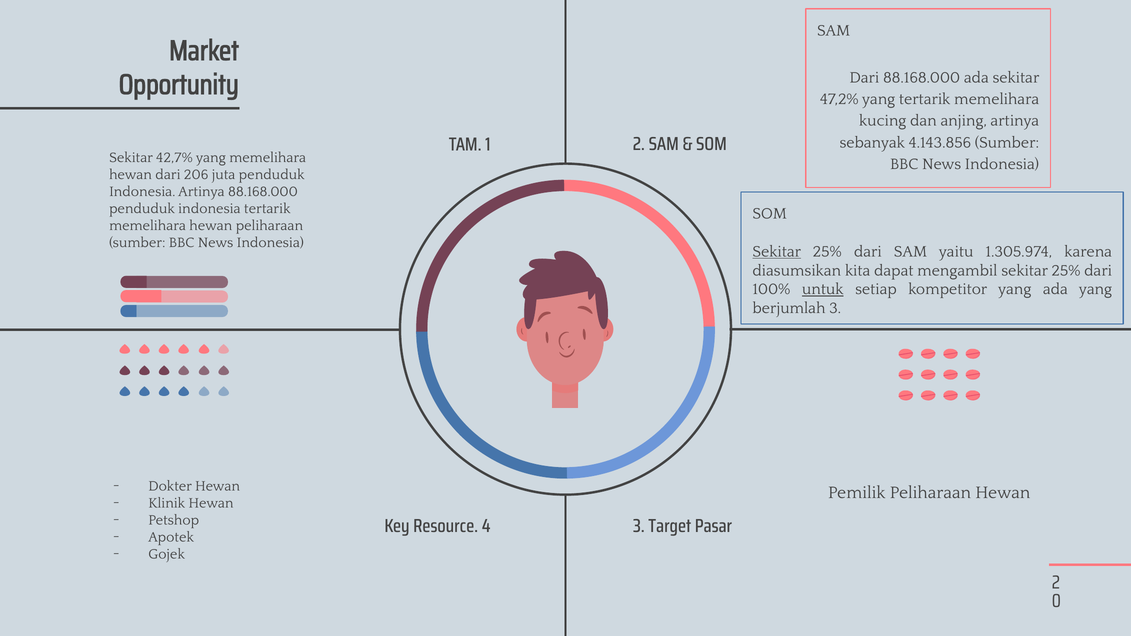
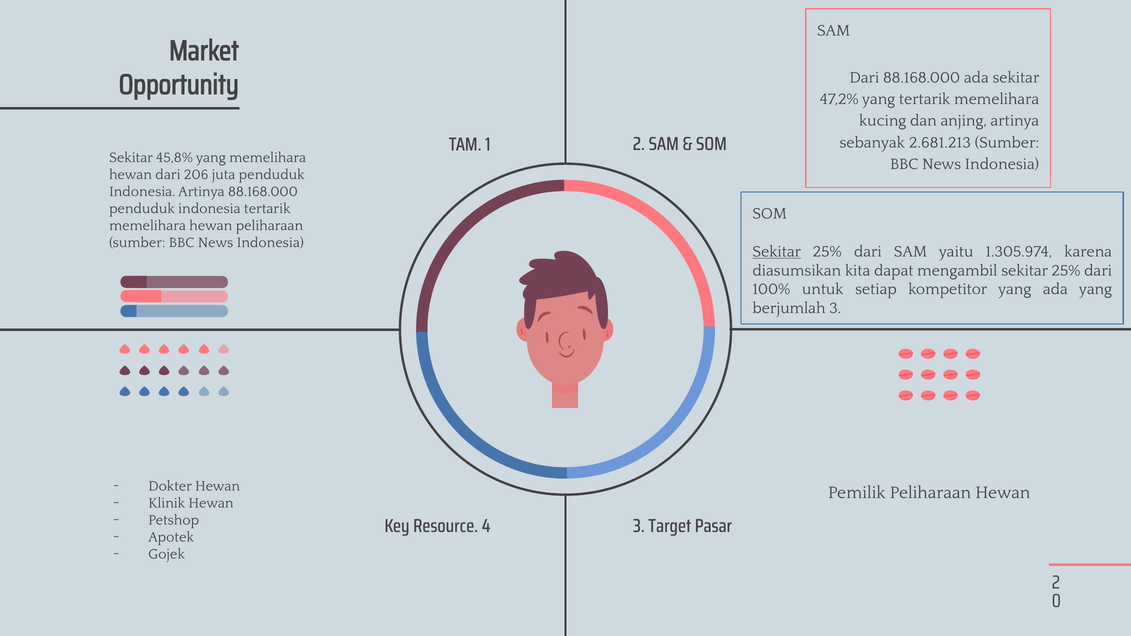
4.143.856: 4.143.856 -> 2.681.213
42,7%: 42,7% -> 45,8%
untuk underline: present -> none
